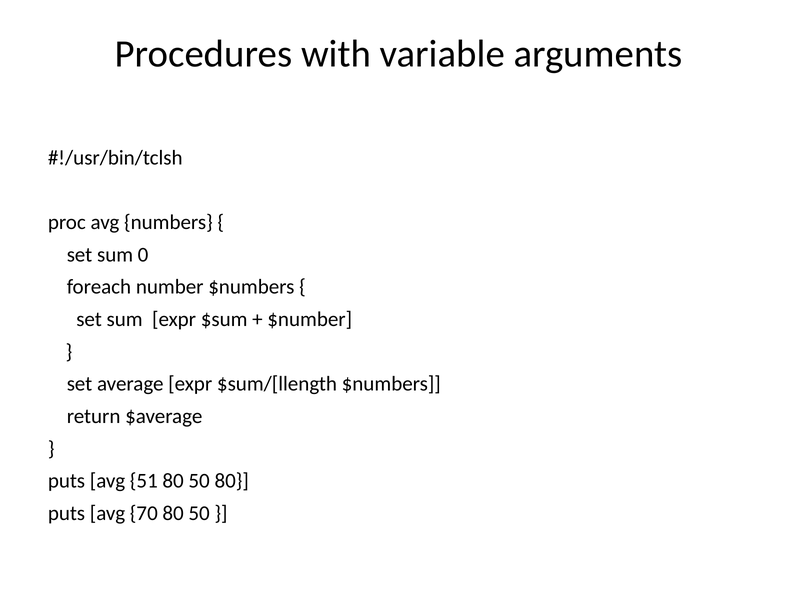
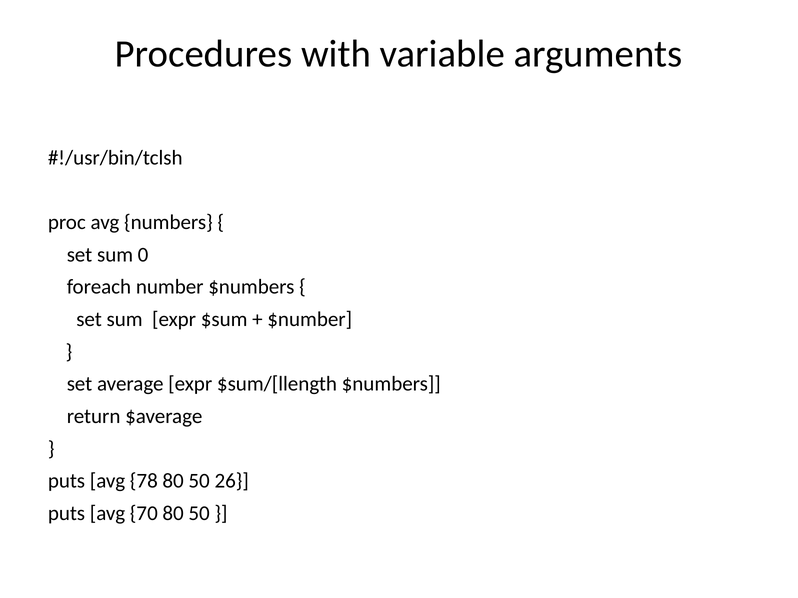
51: 51 -> 78
50 80: 80 -> 26
